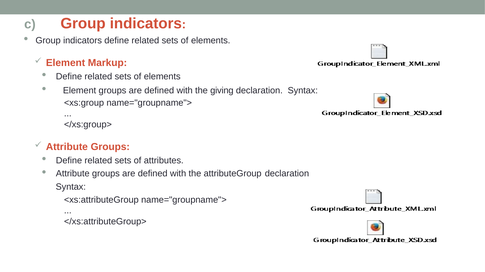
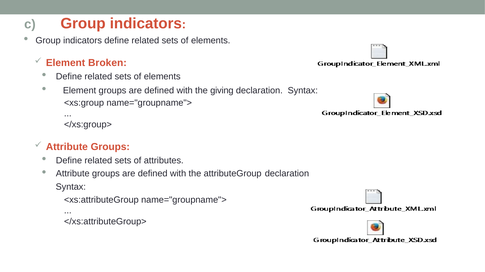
Markup: Markup -> Broken
